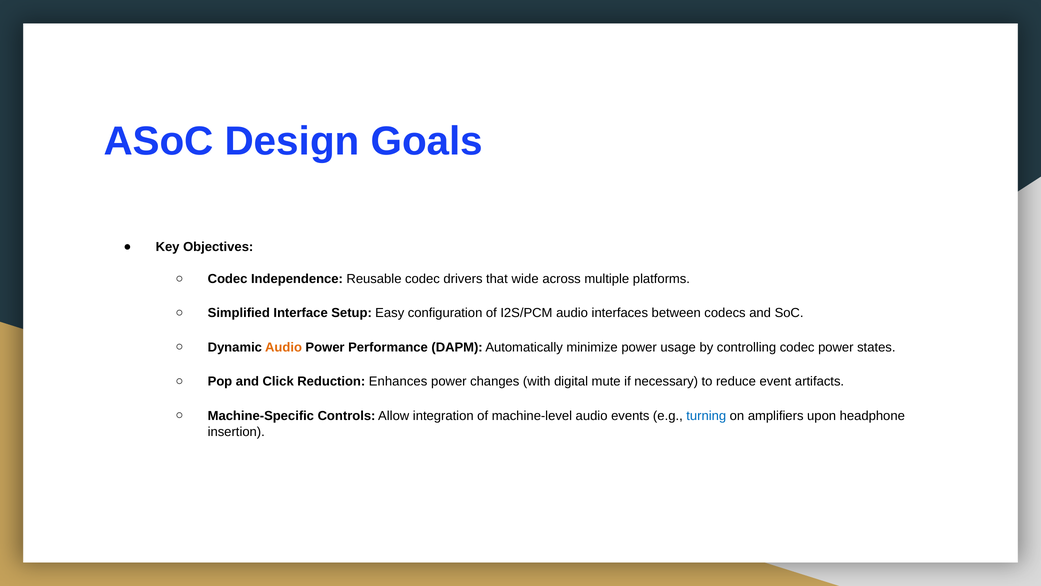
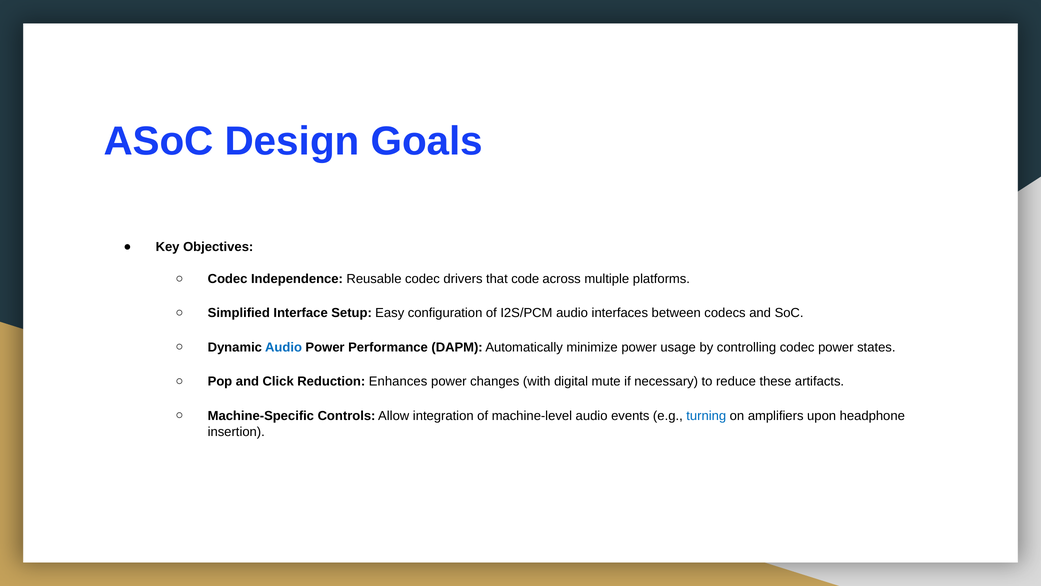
wide: wide -> code
Audio at (283, 347) colour: orange -> blue
event: event -> these
